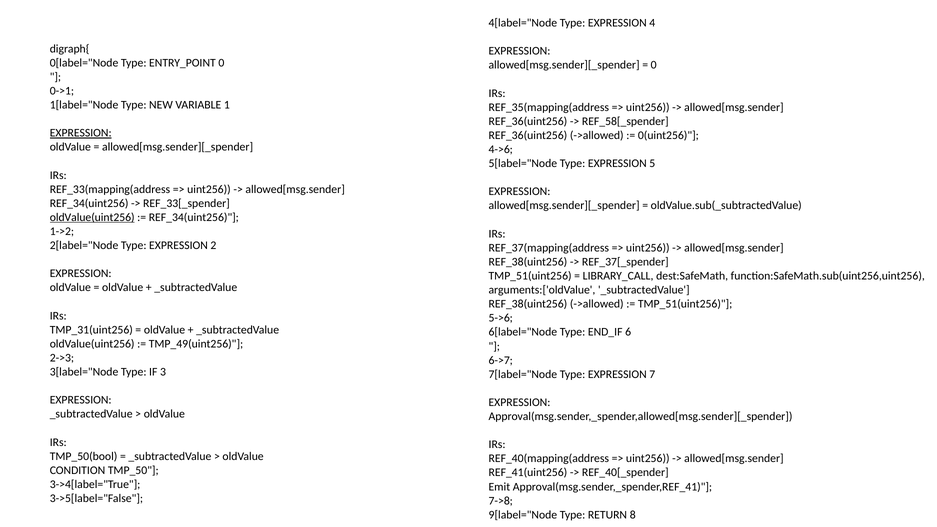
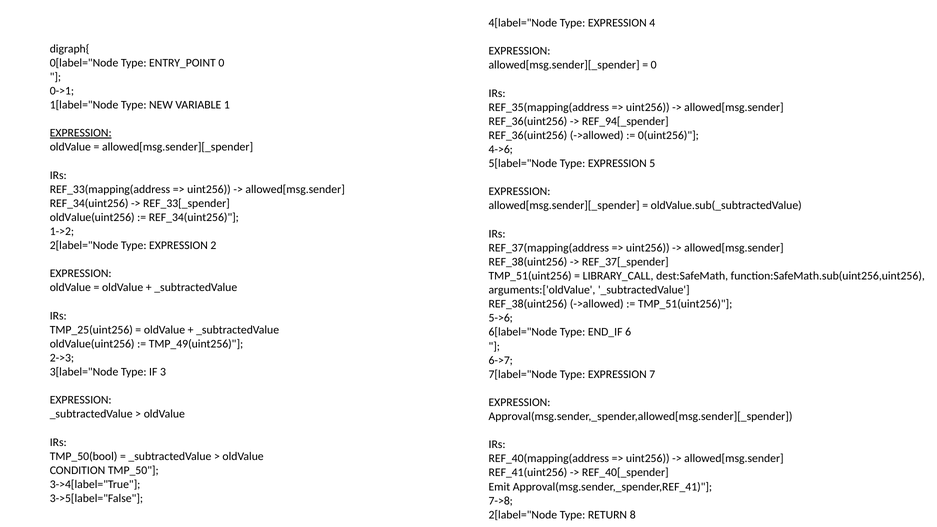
REF_58[_spender: REF_58[_spender -> REF_94[_spender
oldValue(uint256 at (92, 217) underline: present -> none
TMP_31(uint256: TMP_31(uint256 -> TMP_25(uint256
9[label="Node at (523, 515): 9[label="Node -> 2[label="Node
